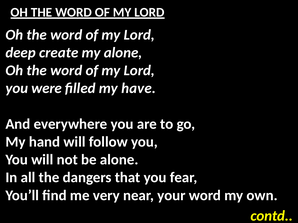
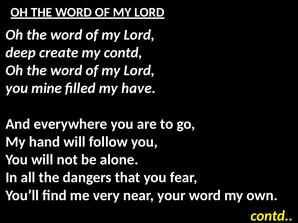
my alone: alone -> contd
were: were -> mine
